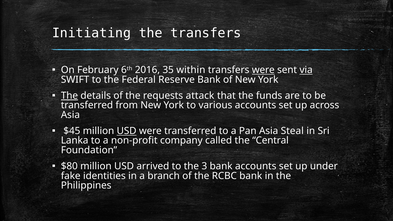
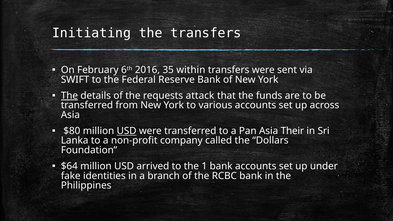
were at (263, 70) underline: present -> none
via underline: present -> none
$45: $45 -> $80
Steal: Steal -> Their
Central: Central -> Dollars
$80: $80 -> $64
3: 3 -> 1
